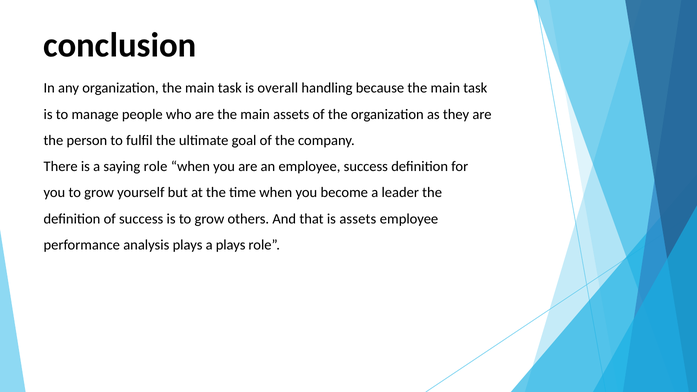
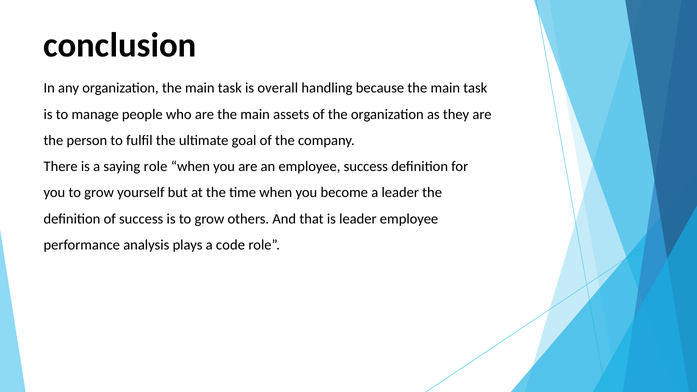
is assets: assets -> leader
a plays: plays -> code
